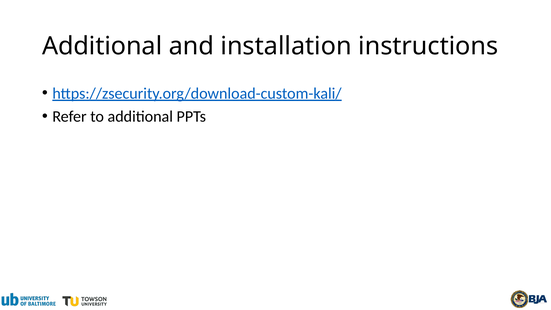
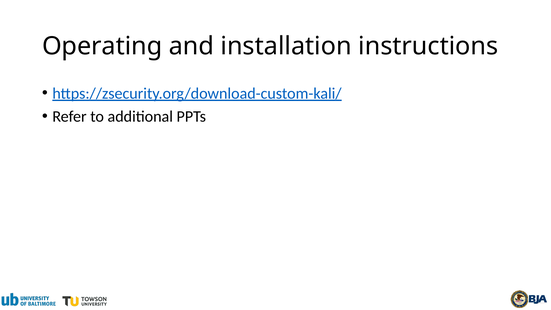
Additional at (102, 46): Additional -> Operating
